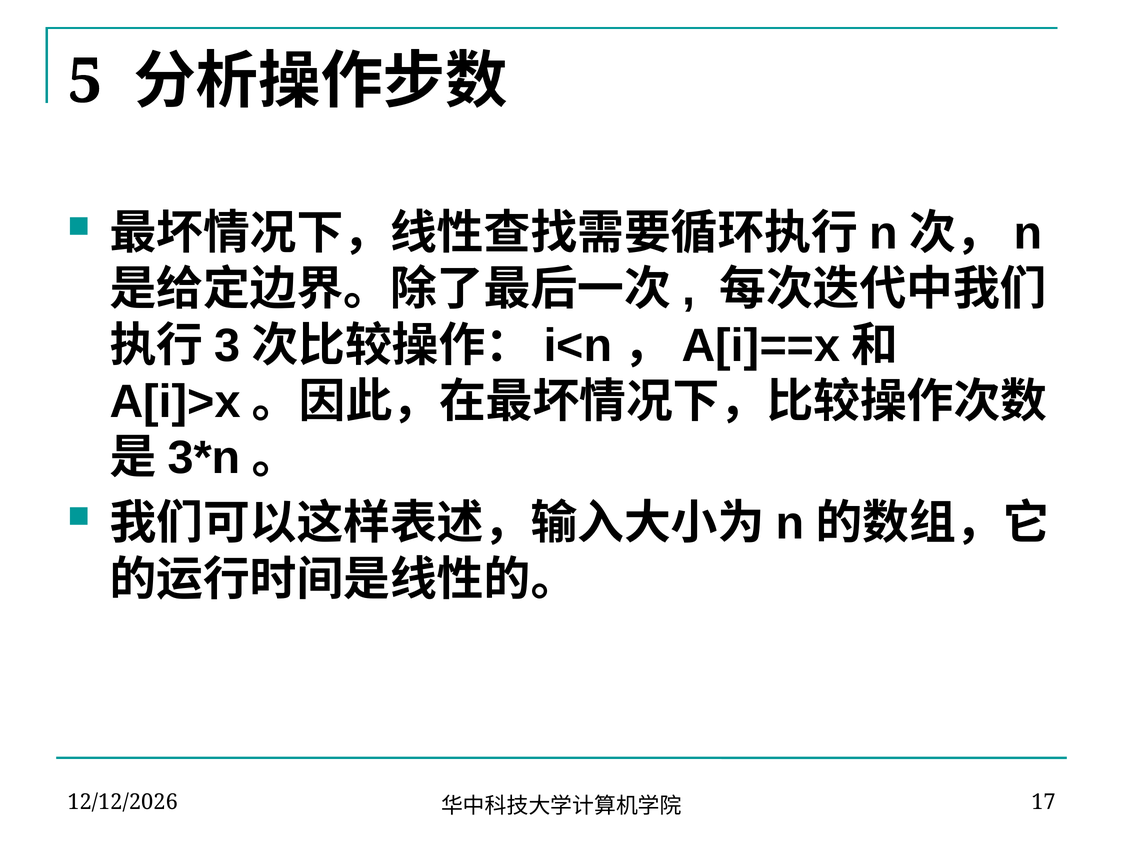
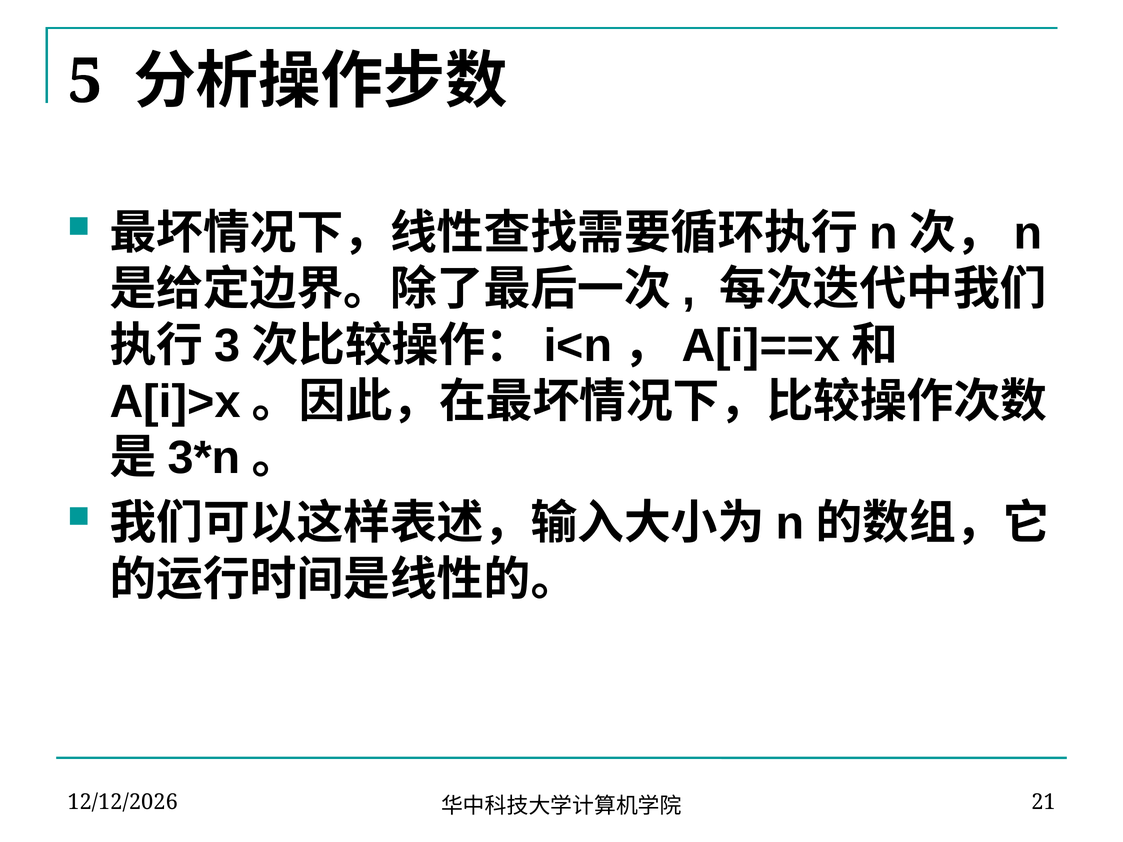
17: 17 -> 21
